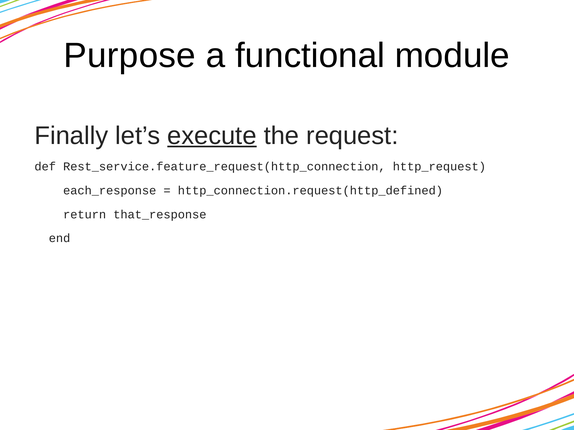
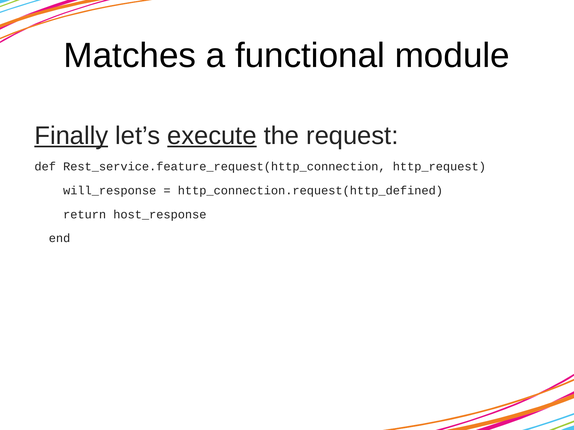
Purpose: Purpose -> Matches
Finally underline: none -> present
each_response: each_response -> will_response
that_response: that_response -> host_response
